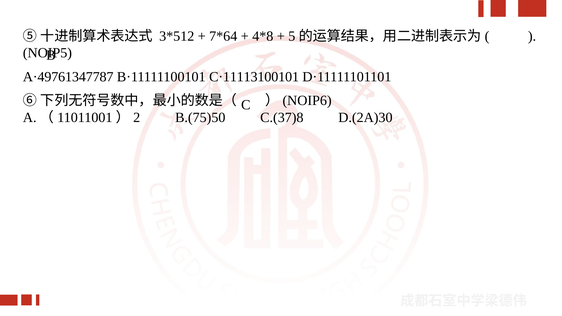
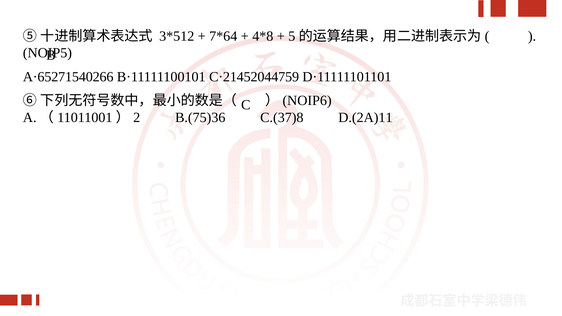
A·49761347787: A·49761347787 -> A·65271540266
C·11113100101: C·11113100101 -> C·21452044759
B.(75)50: B.(75)50 -> B.(75)36
D.(2A)30: D.(2A)30 -> D.(2A)11
